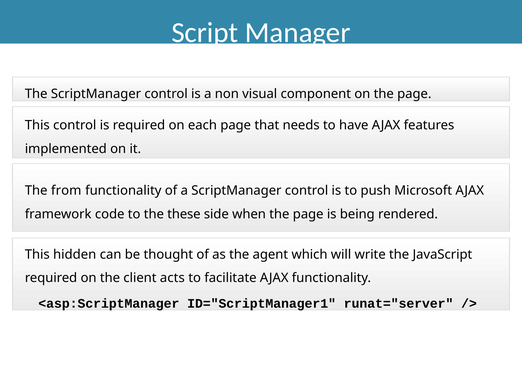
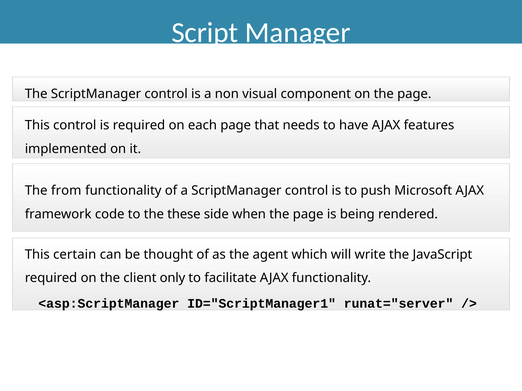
hidden: hidden -> certain
acts: acts -> only
